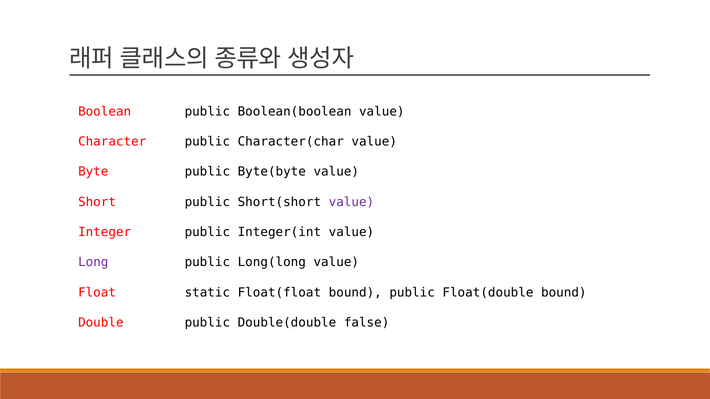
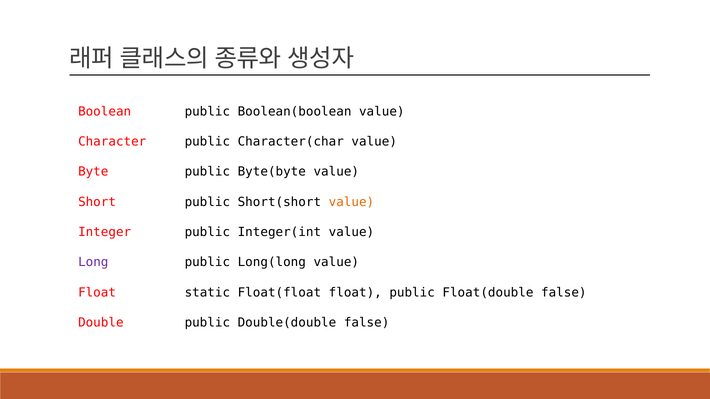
value at (351, 202) colour: purple -> orange
Float(float bound: bound -> float
Float(double bound: bound -> false
